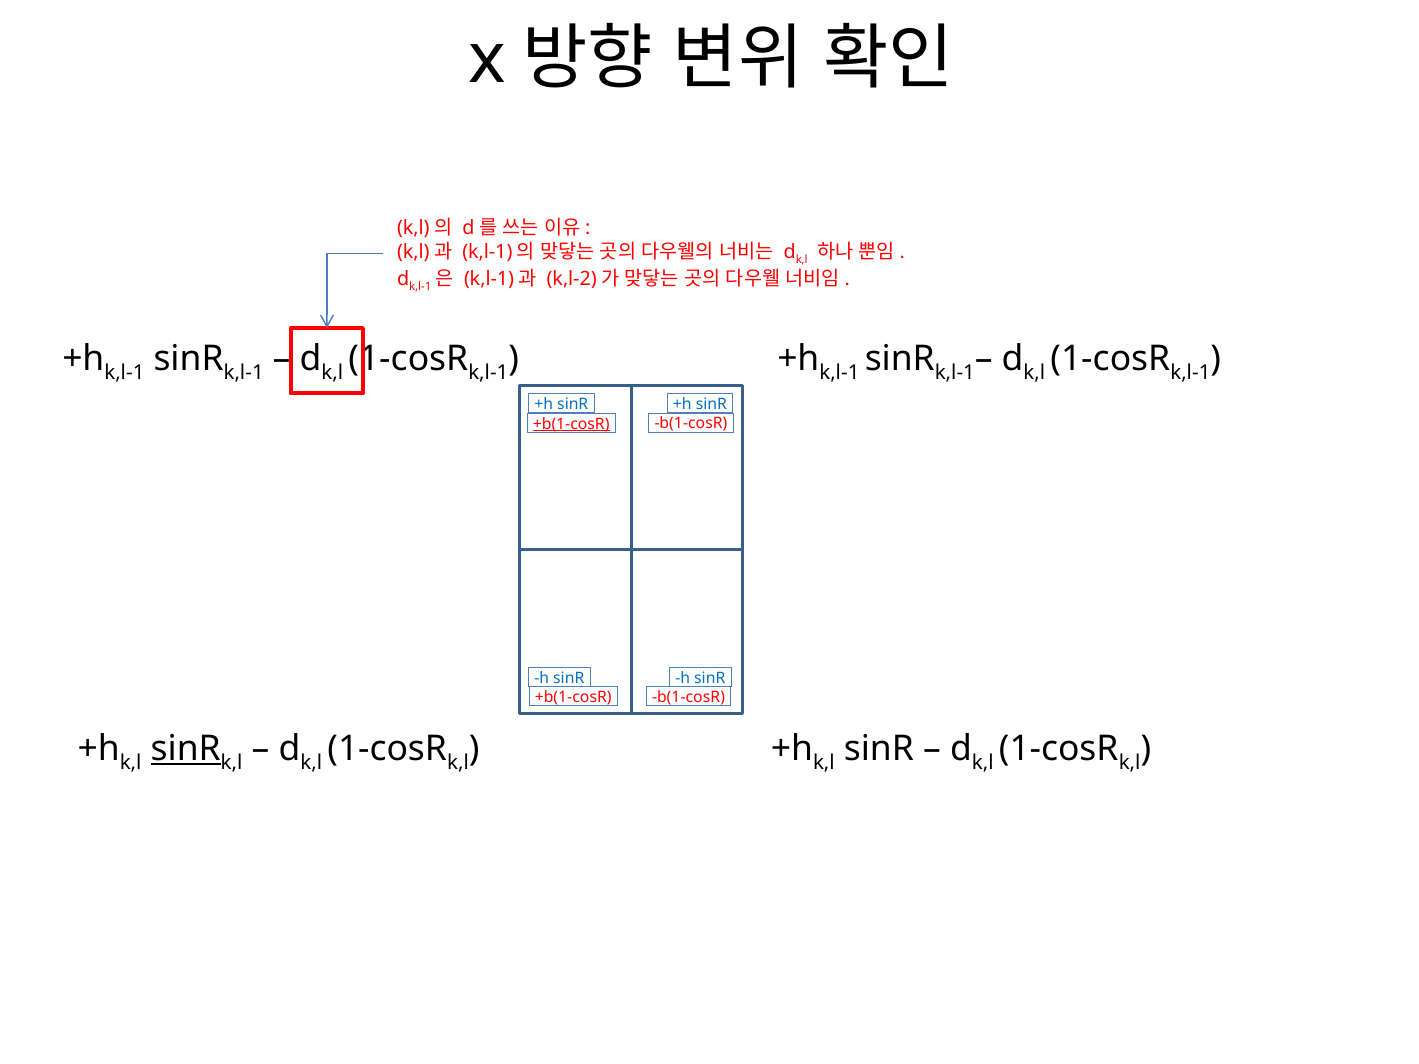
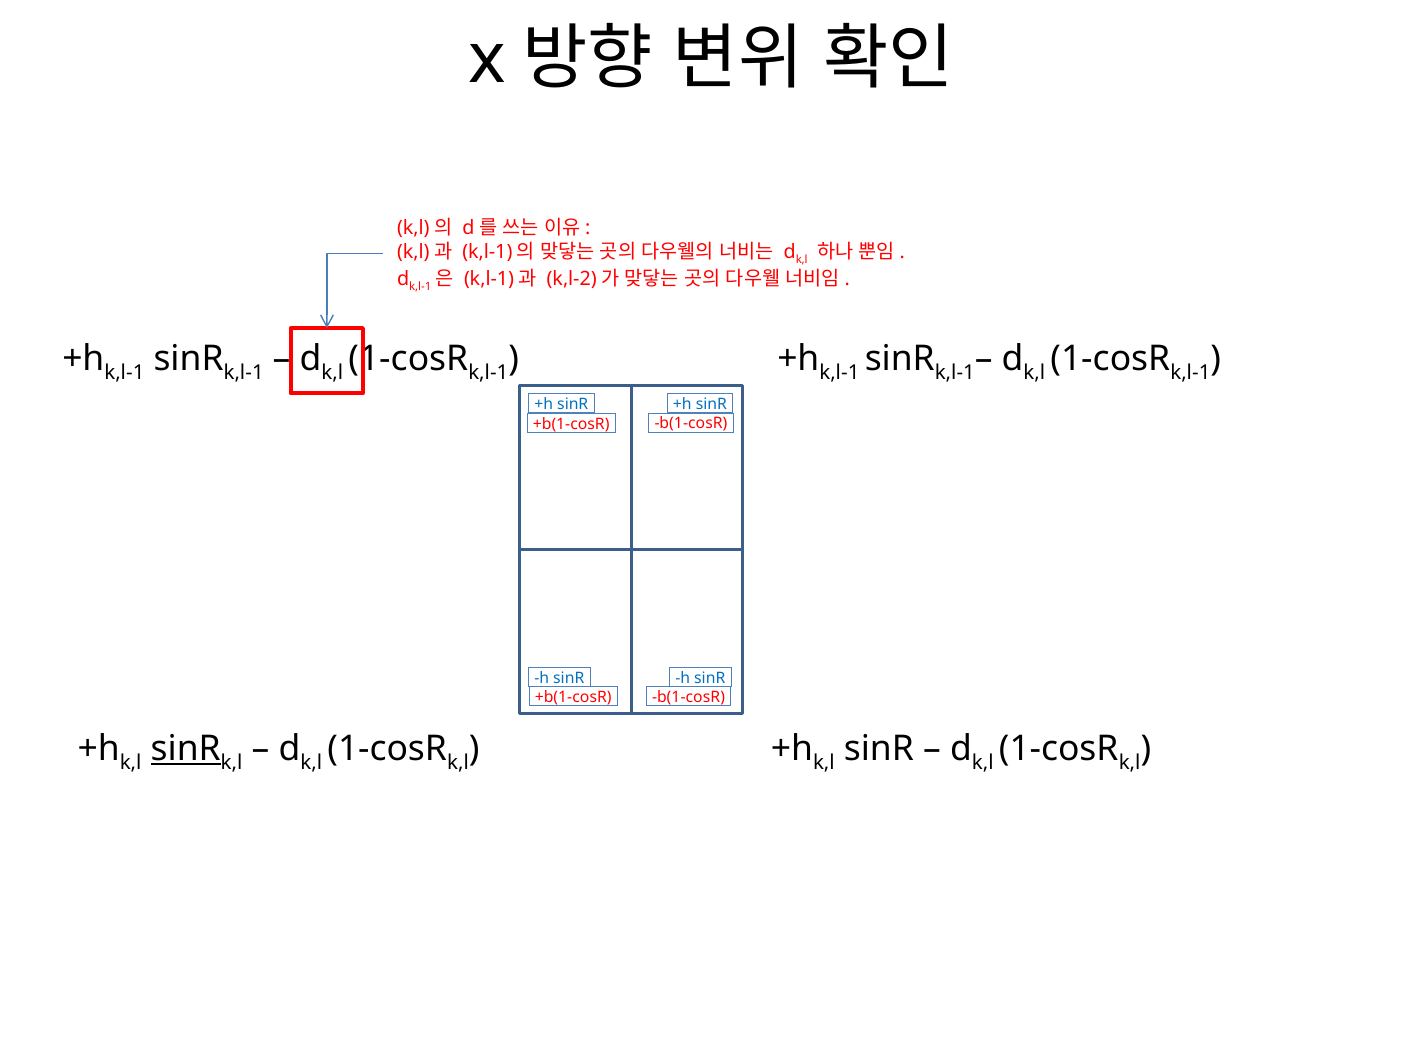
+b(1-cosR at (571, 424) underline: present -> none
